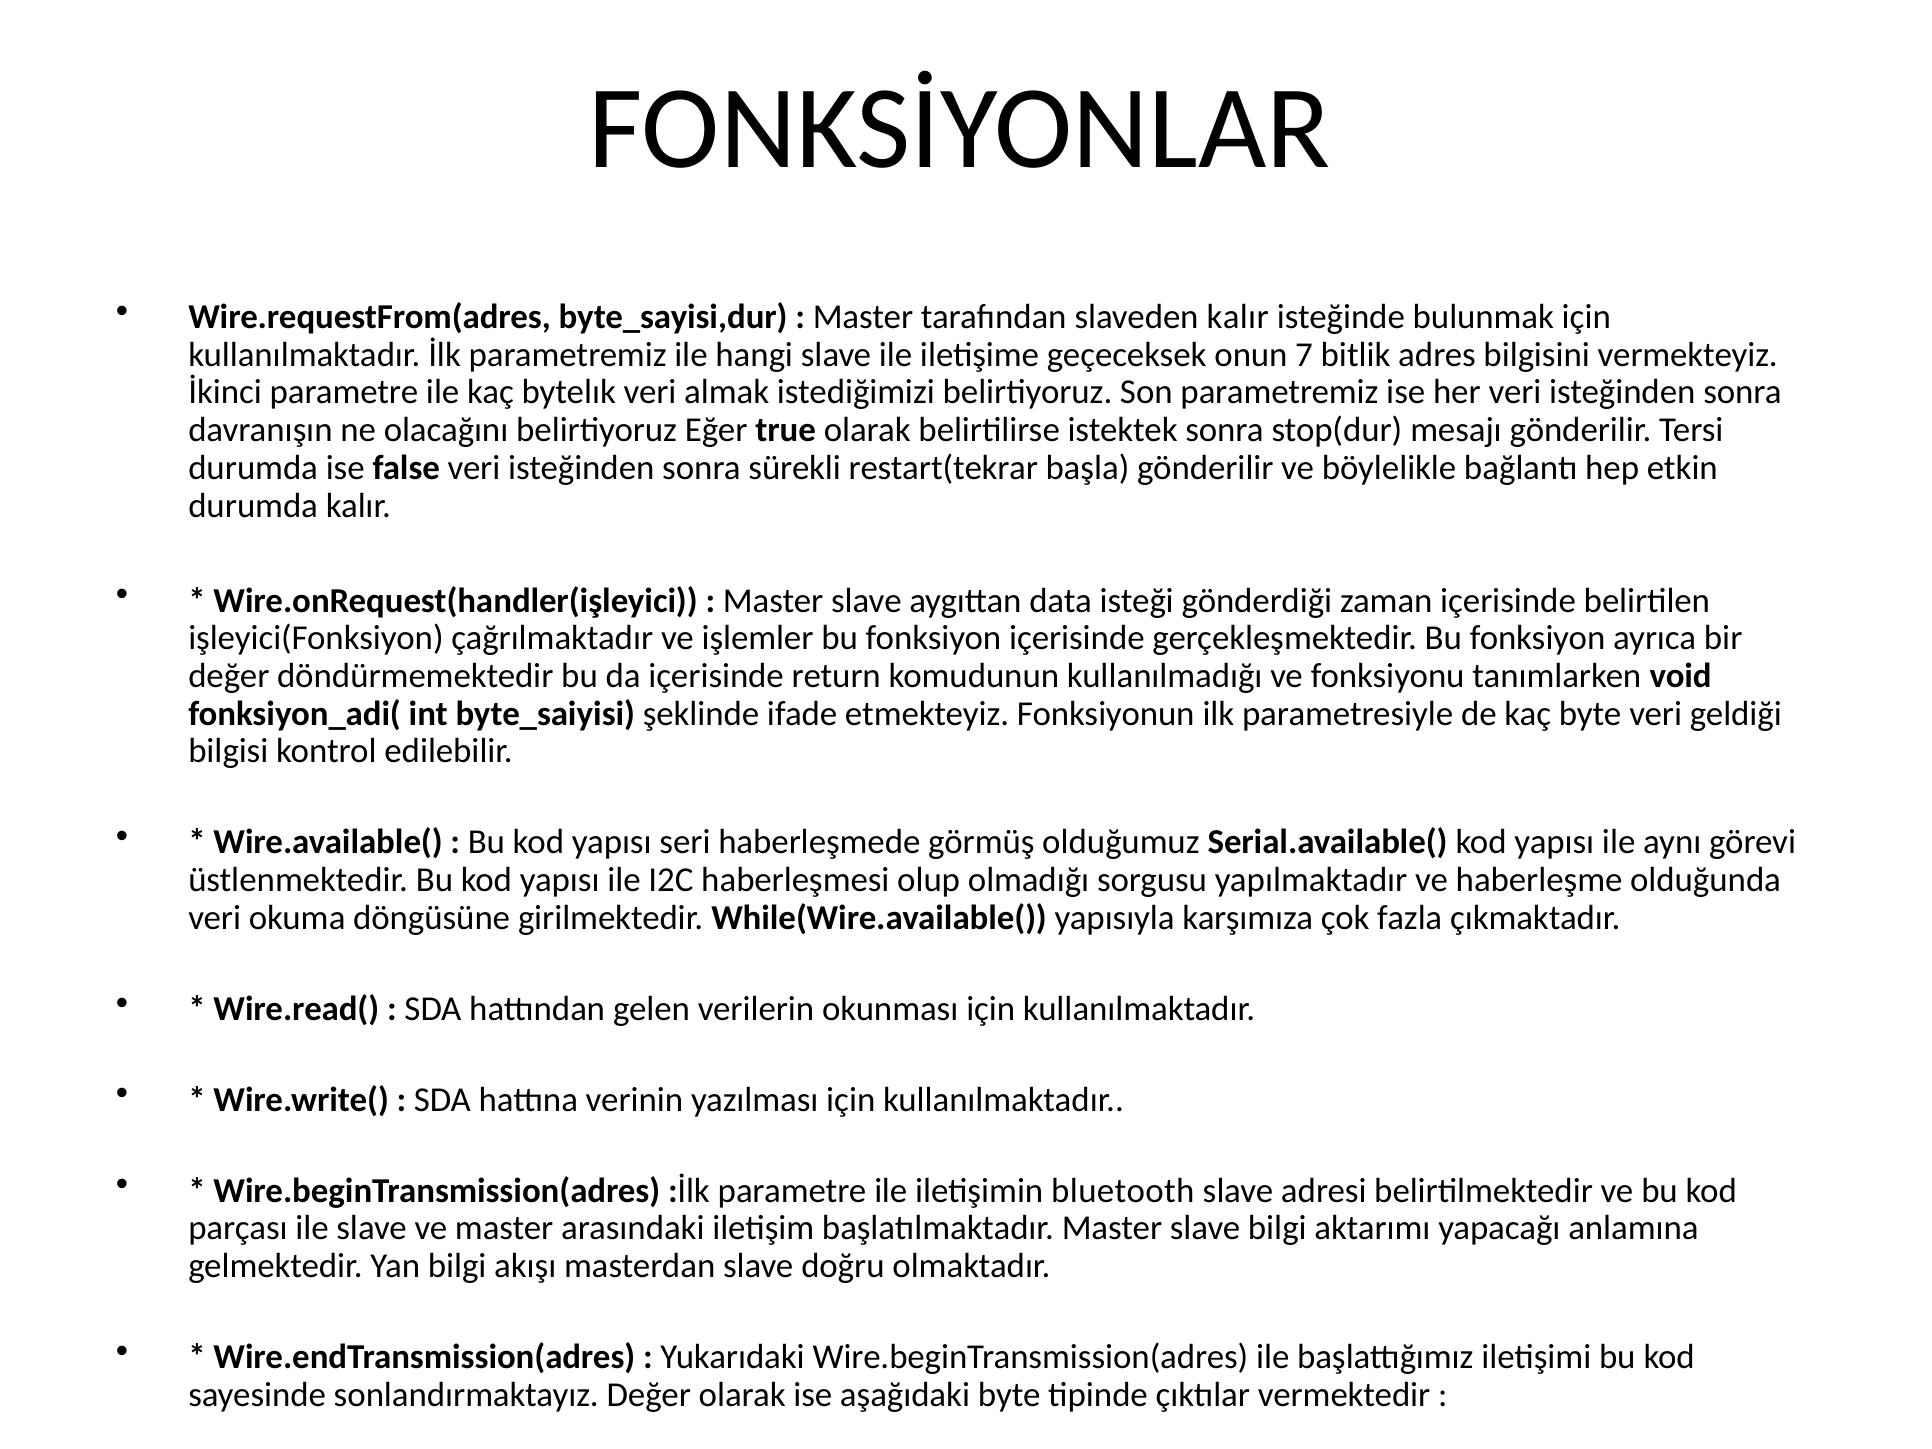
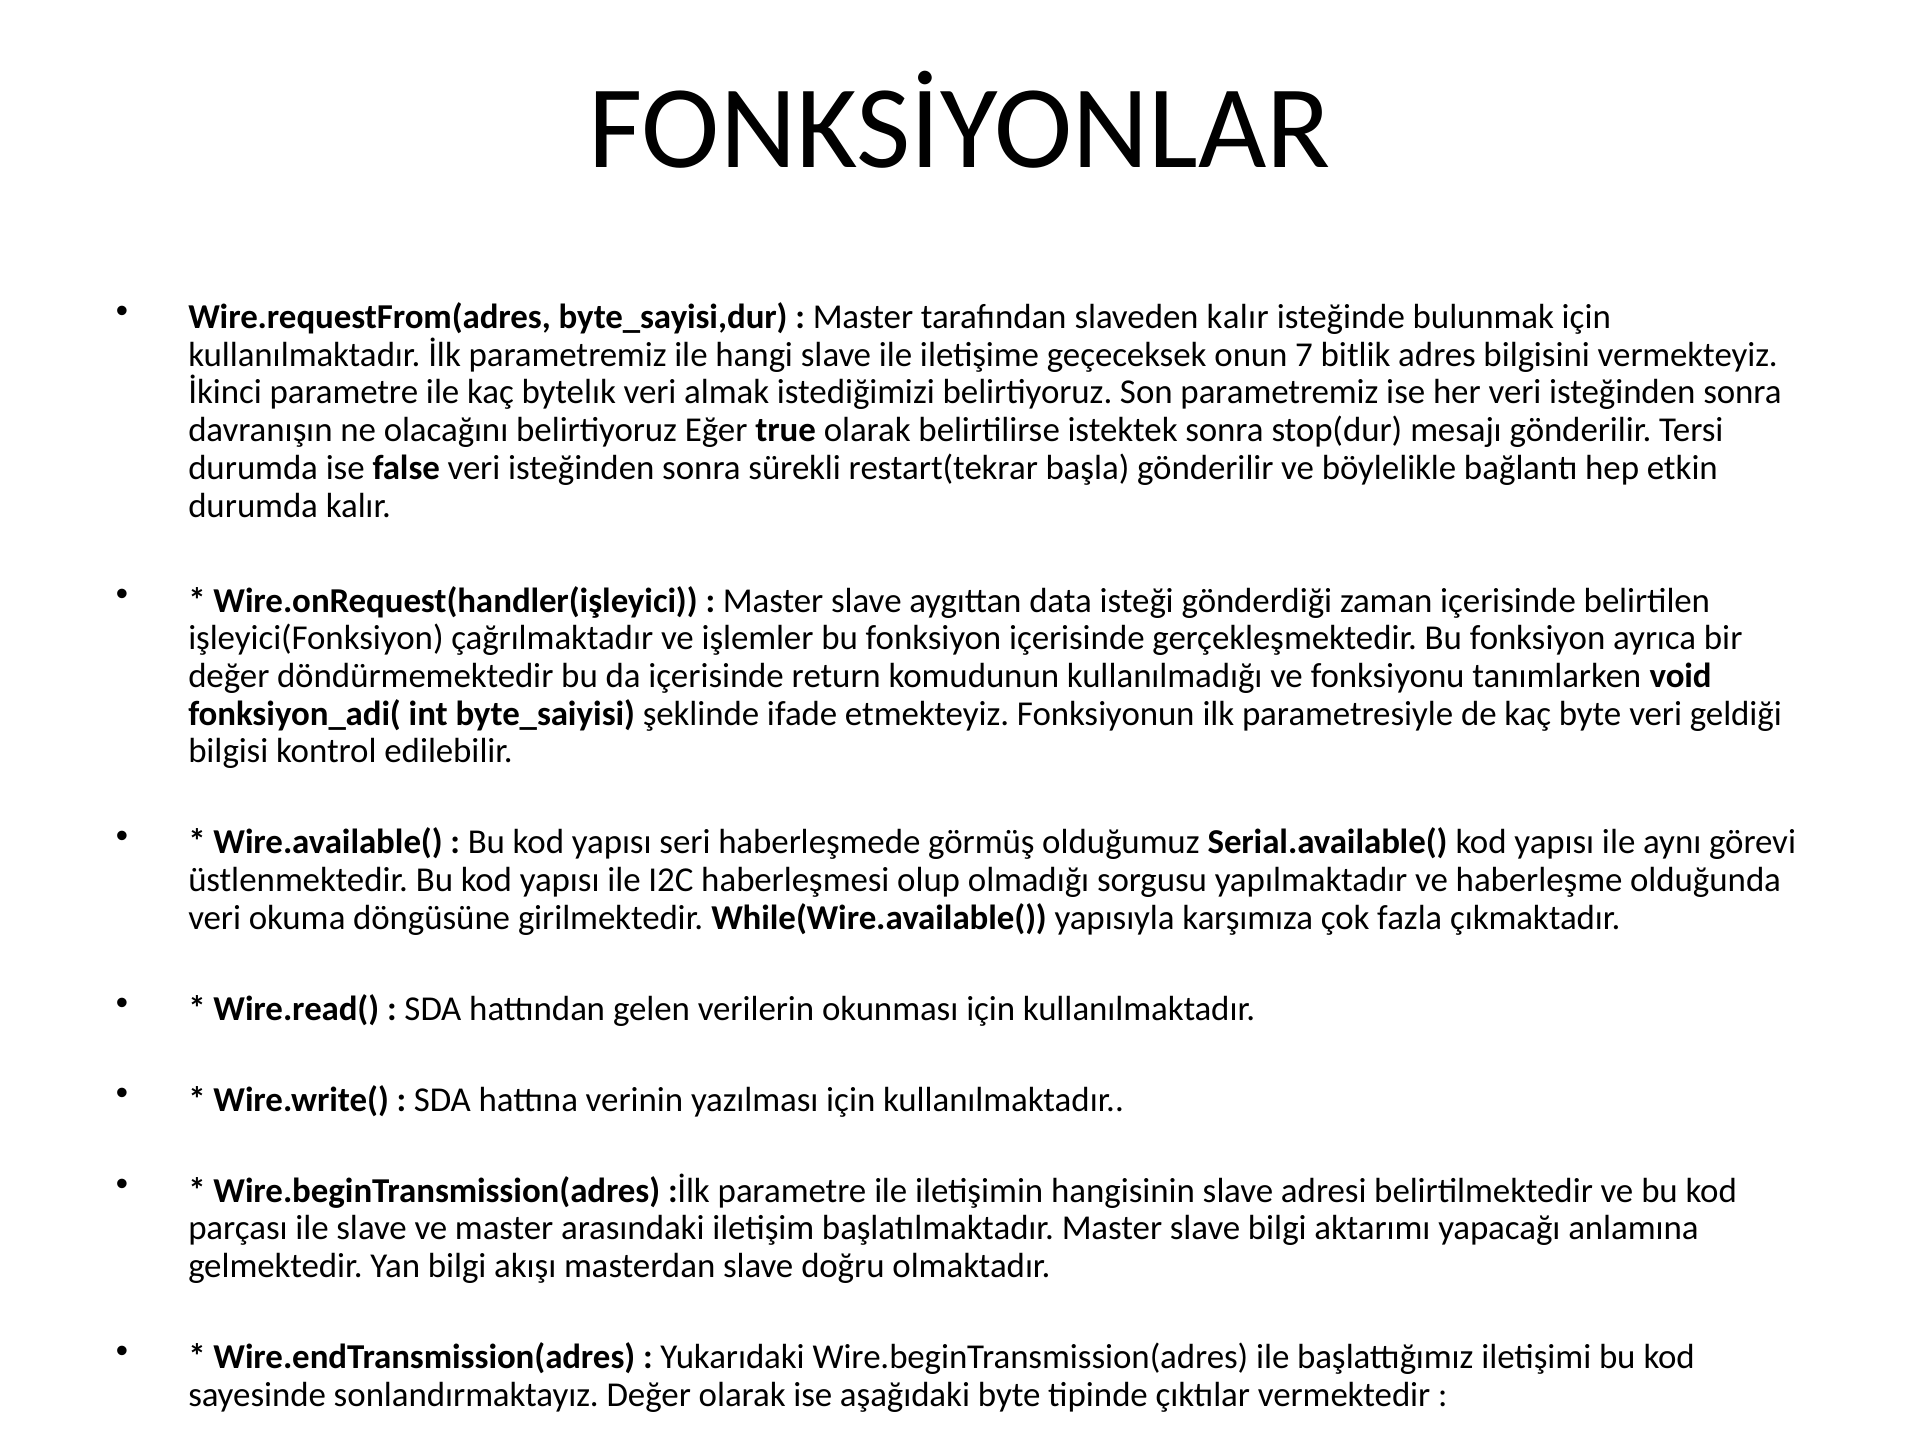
bluetooth: bluetooth -> hangisinin
